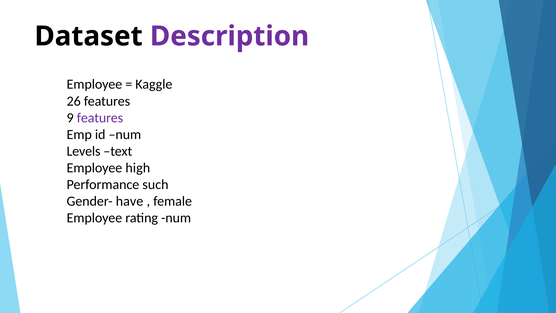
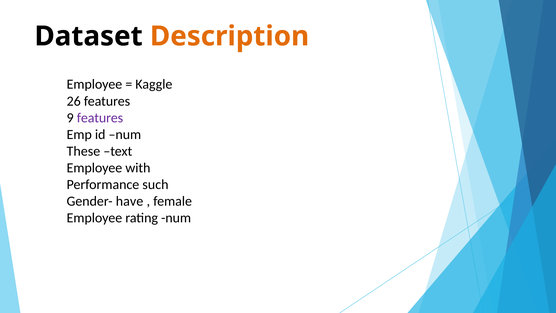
Description colour: purple -> orange
Levels: Levels -> These
high: high -> with
